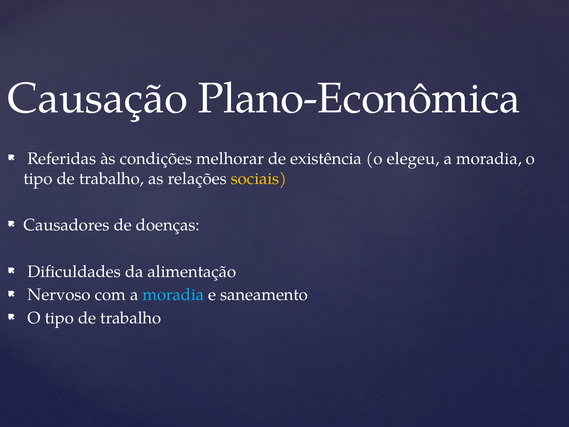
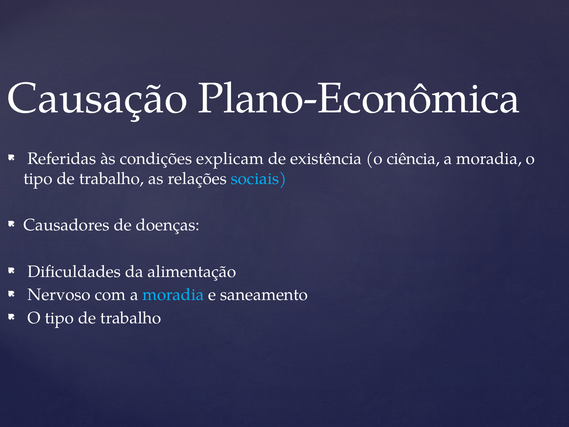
melhorar: melhorar -> explicam
elegeu: elegeu -> ciência
sociais colour: yellow -> light blue
